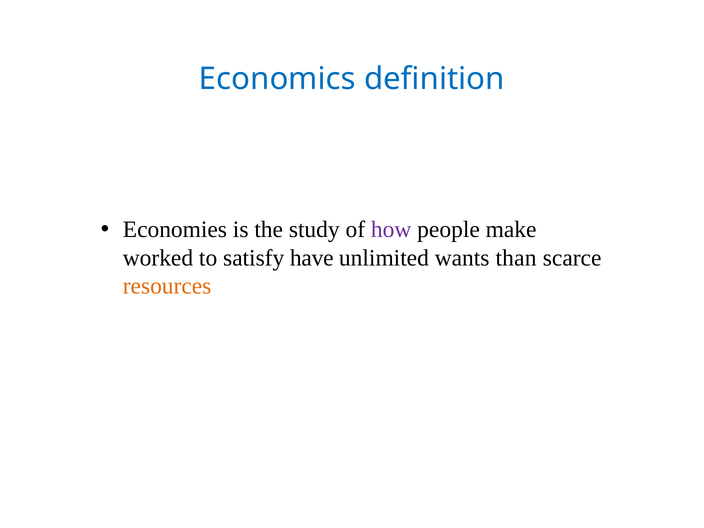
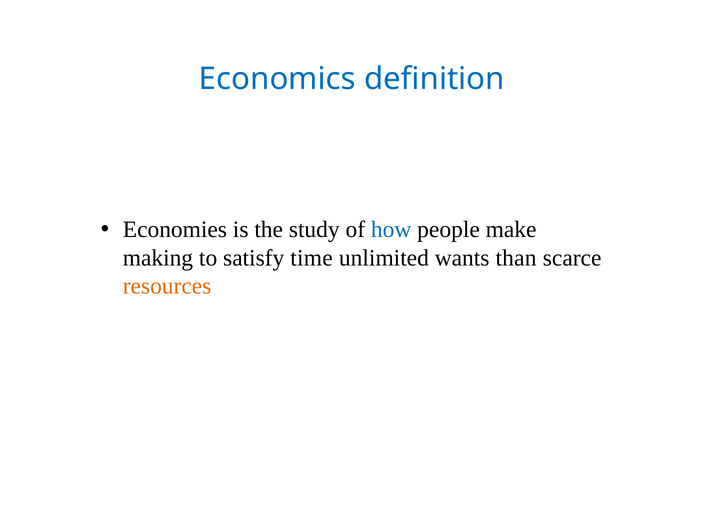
how colour: purple -> blue
worked: worked -> making
have: have -> time
